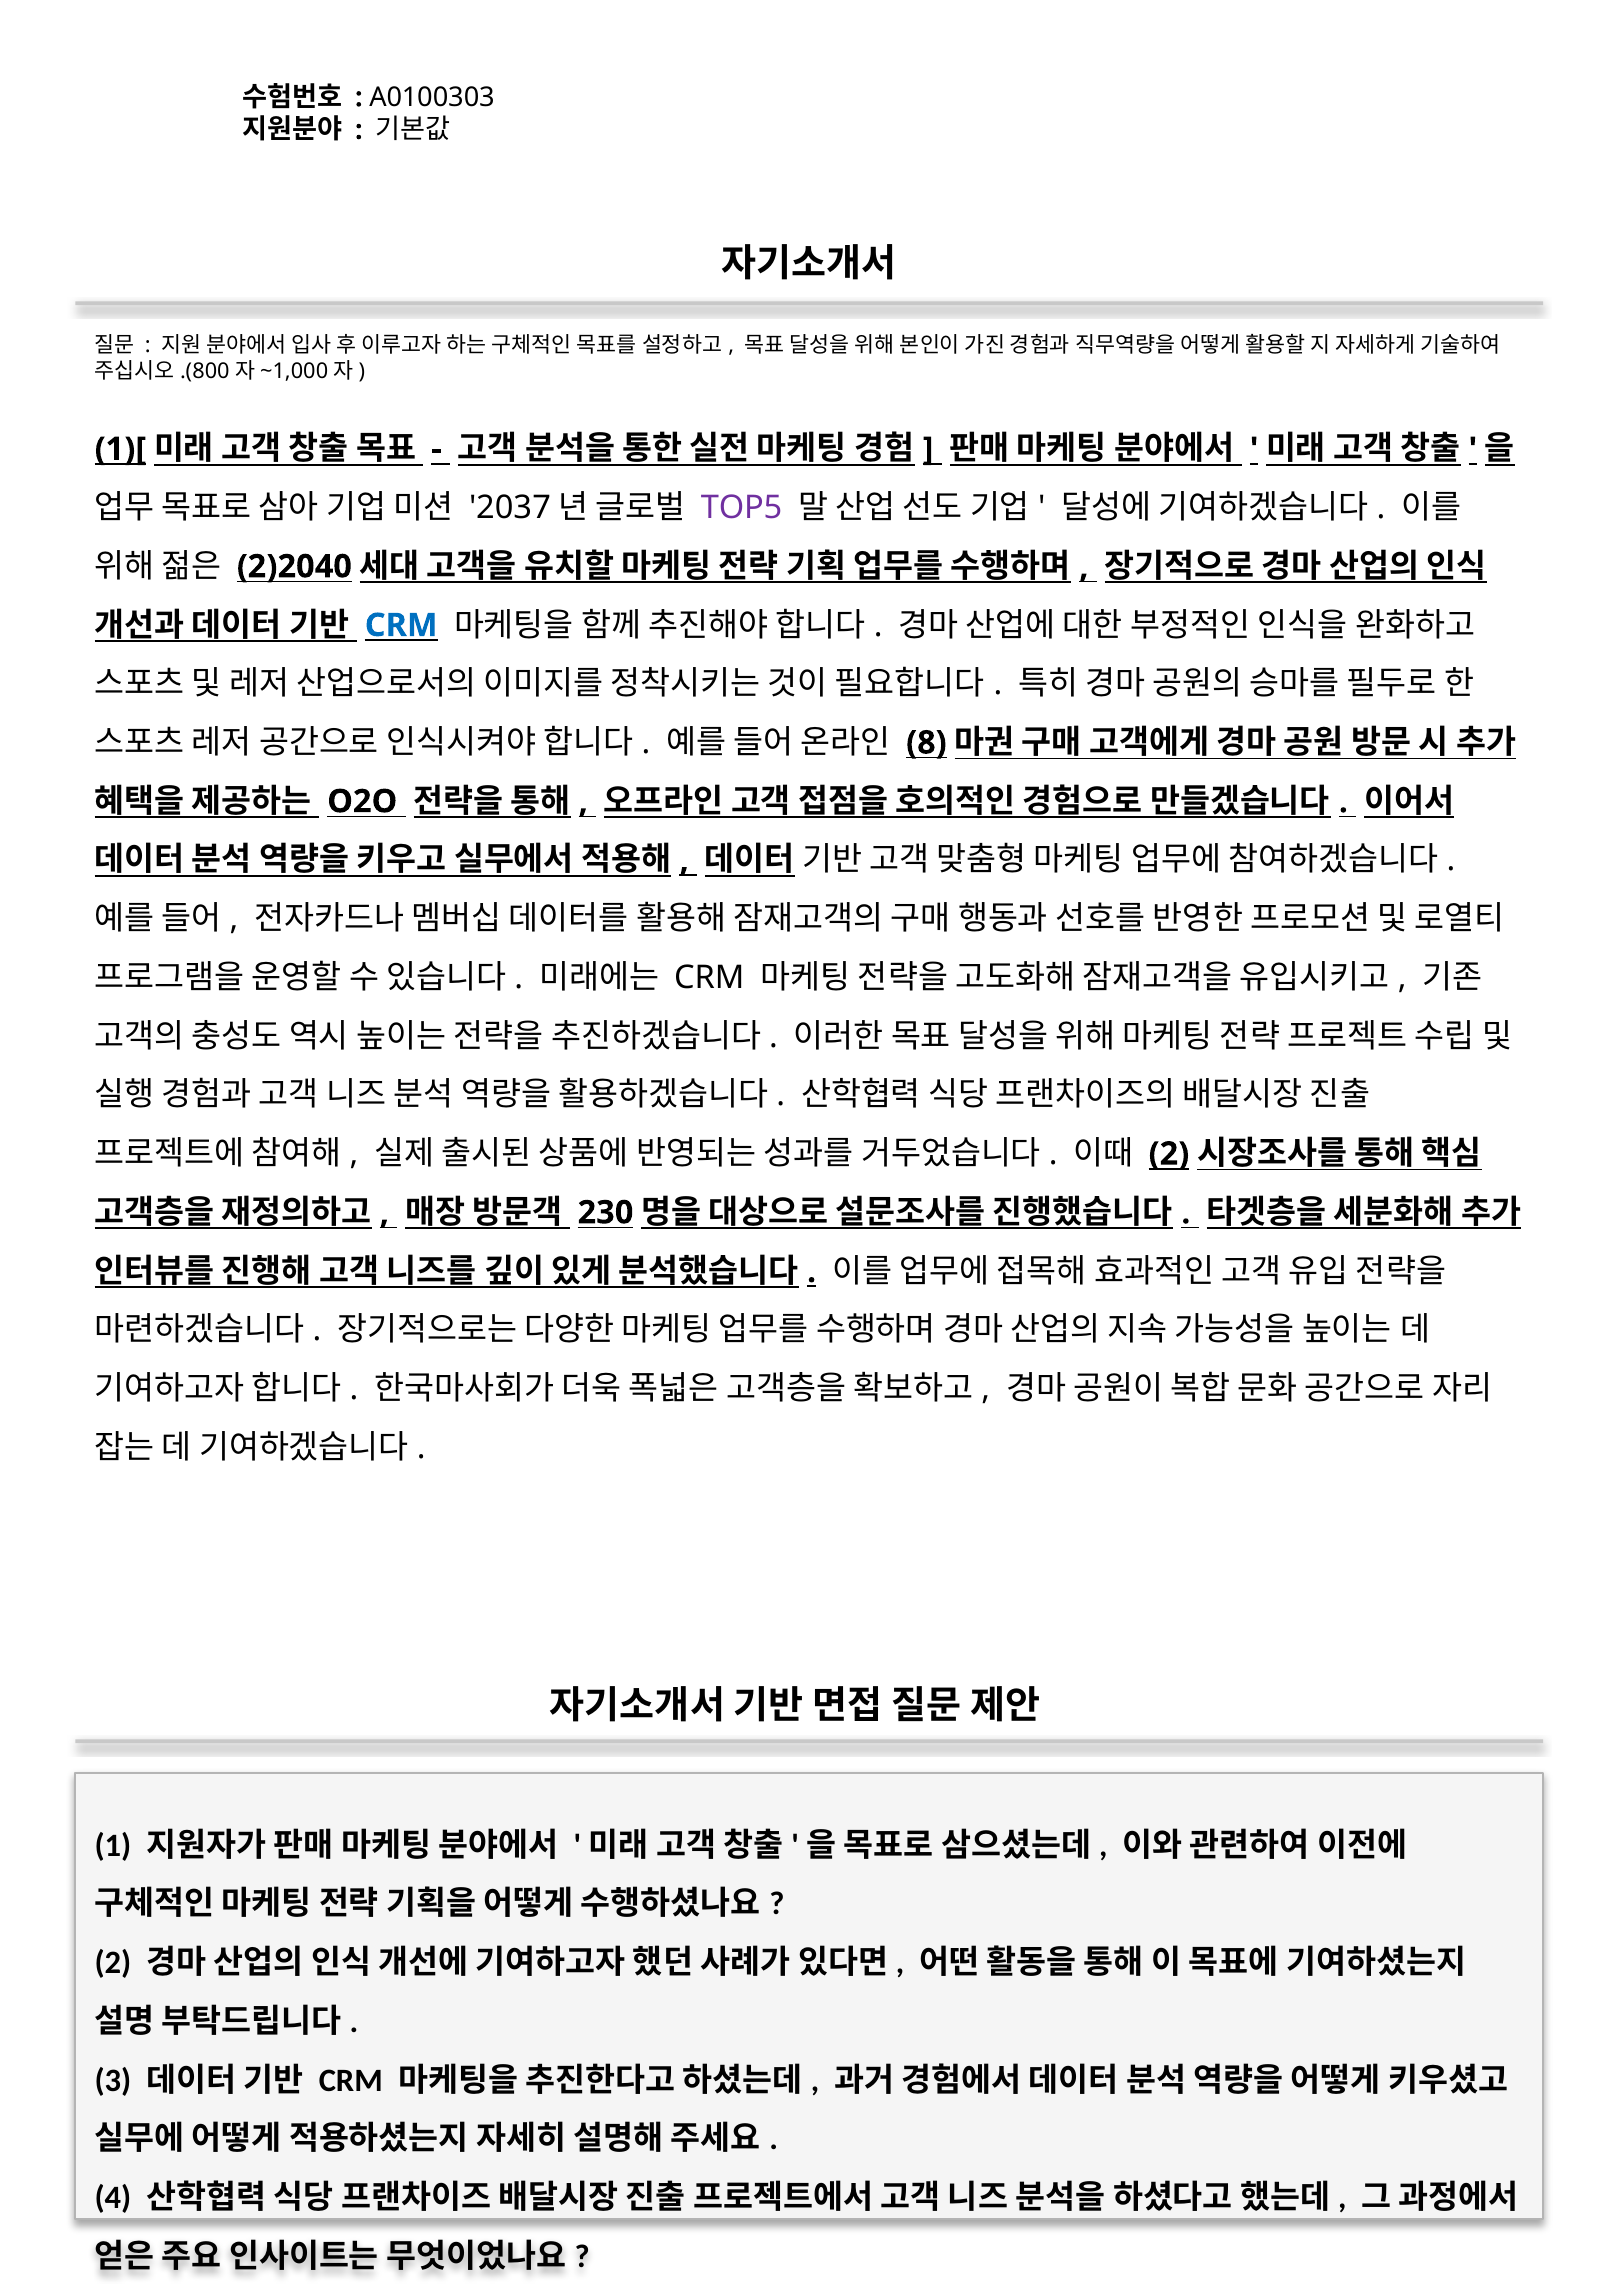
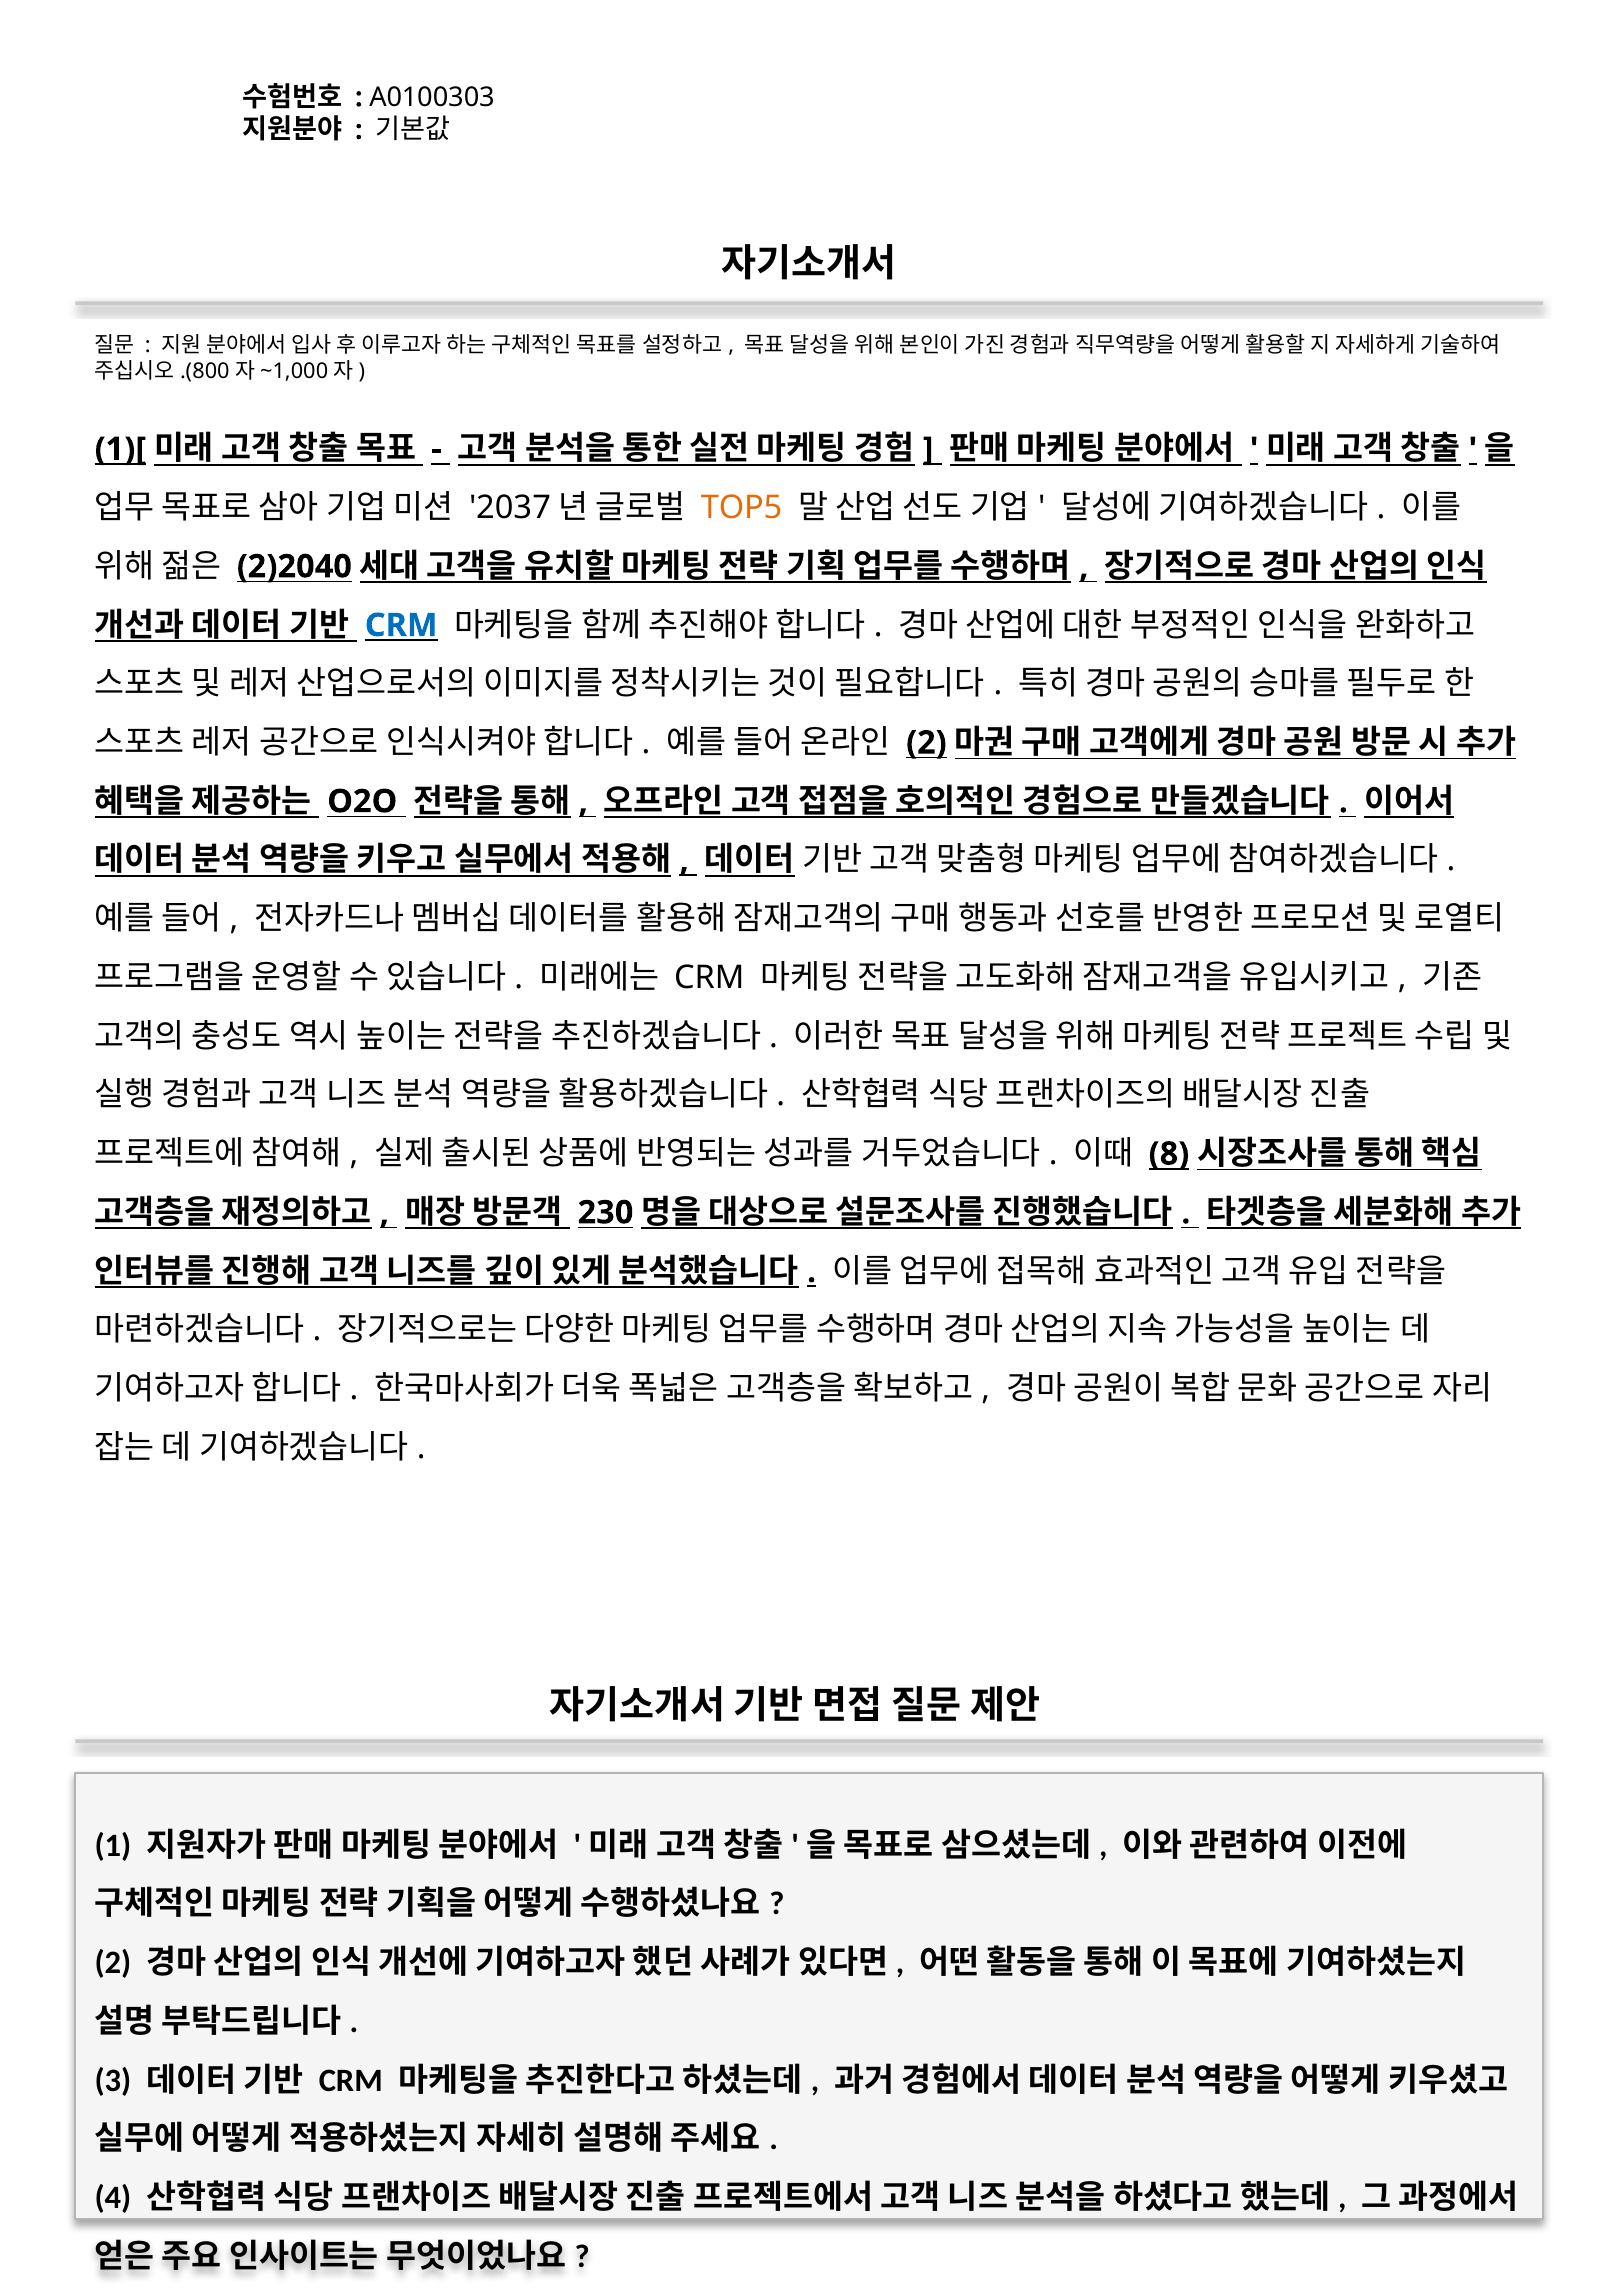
TOP5 colour: purple -> orange
8 at (926, 743): 8 -> 2
2 at (1169, 1154): 2 -> 8
